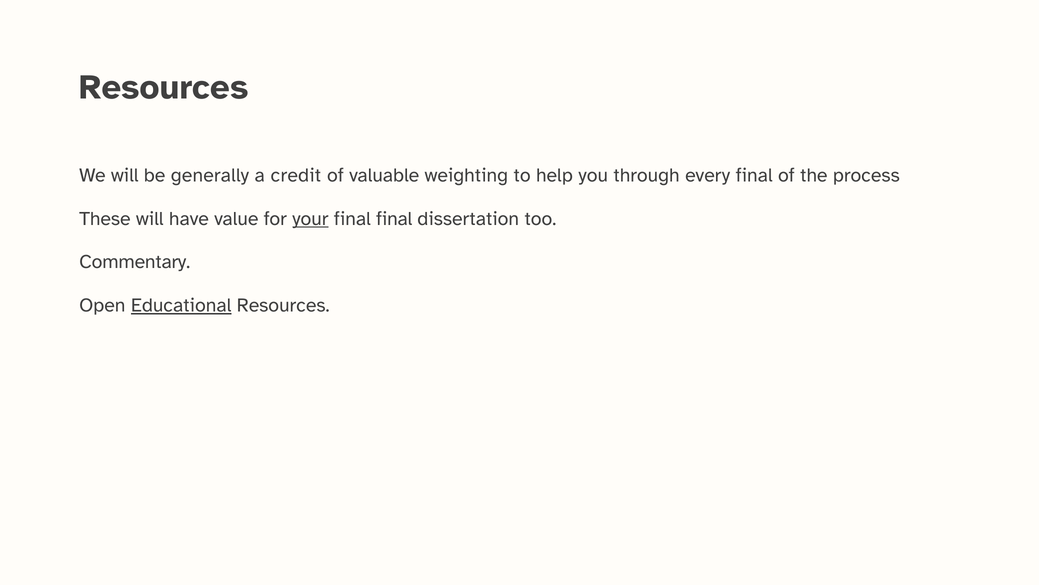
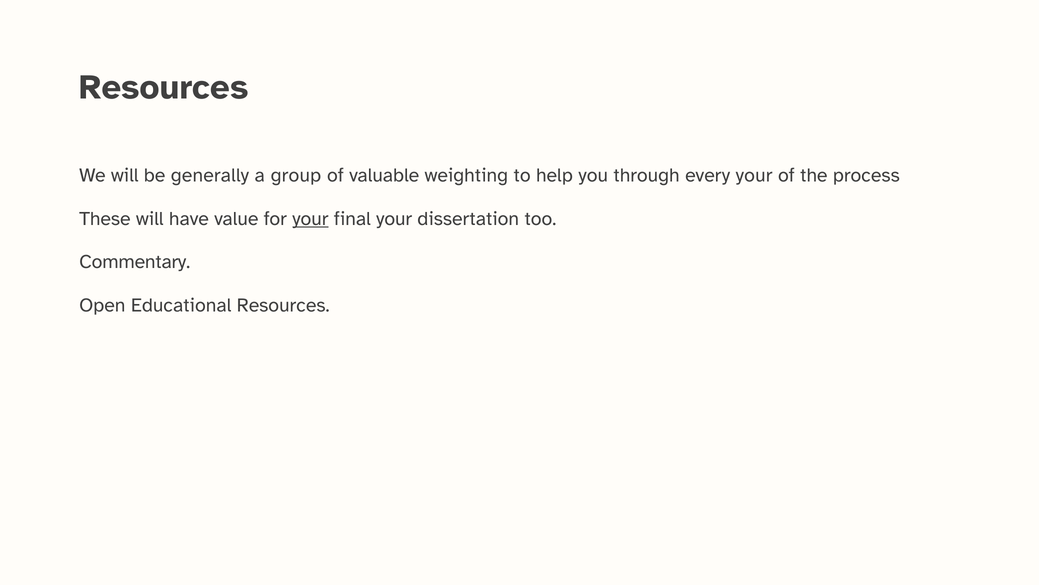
credit: credit -> group
every final: final -> your
final final: final -> your
Educational underline: present -> none
